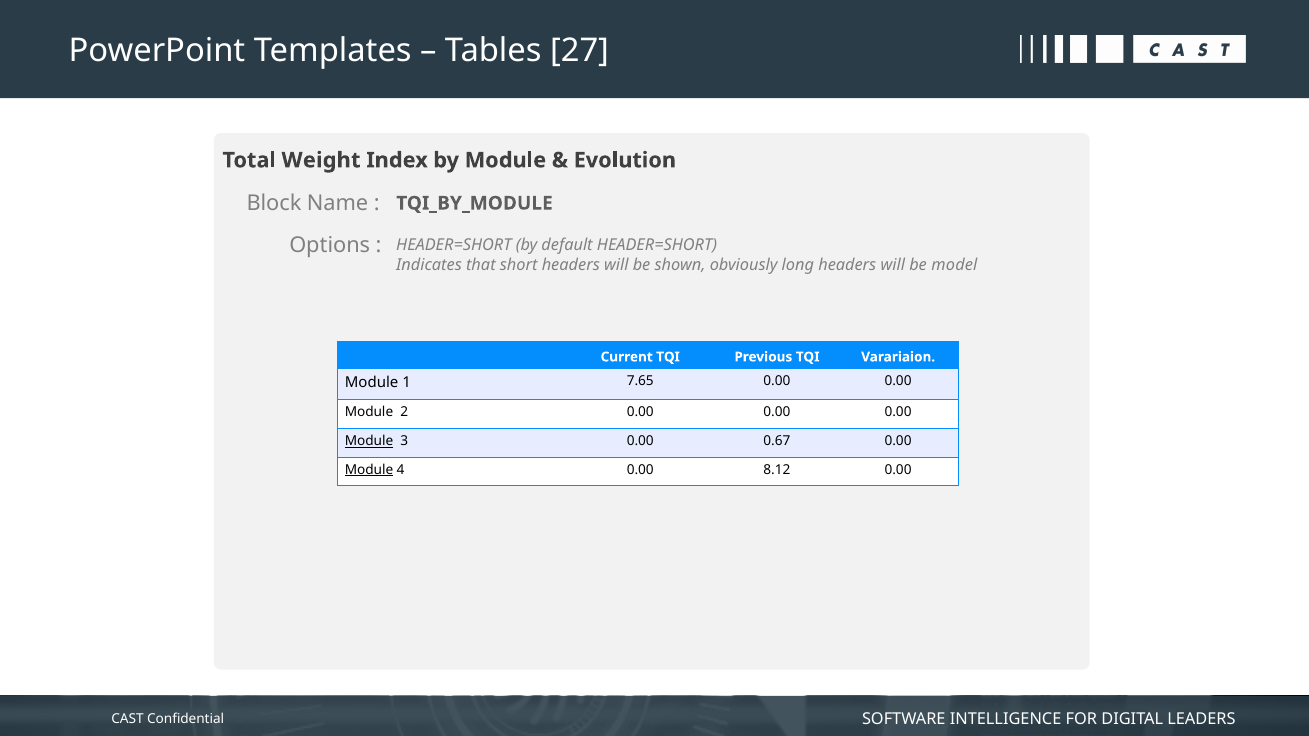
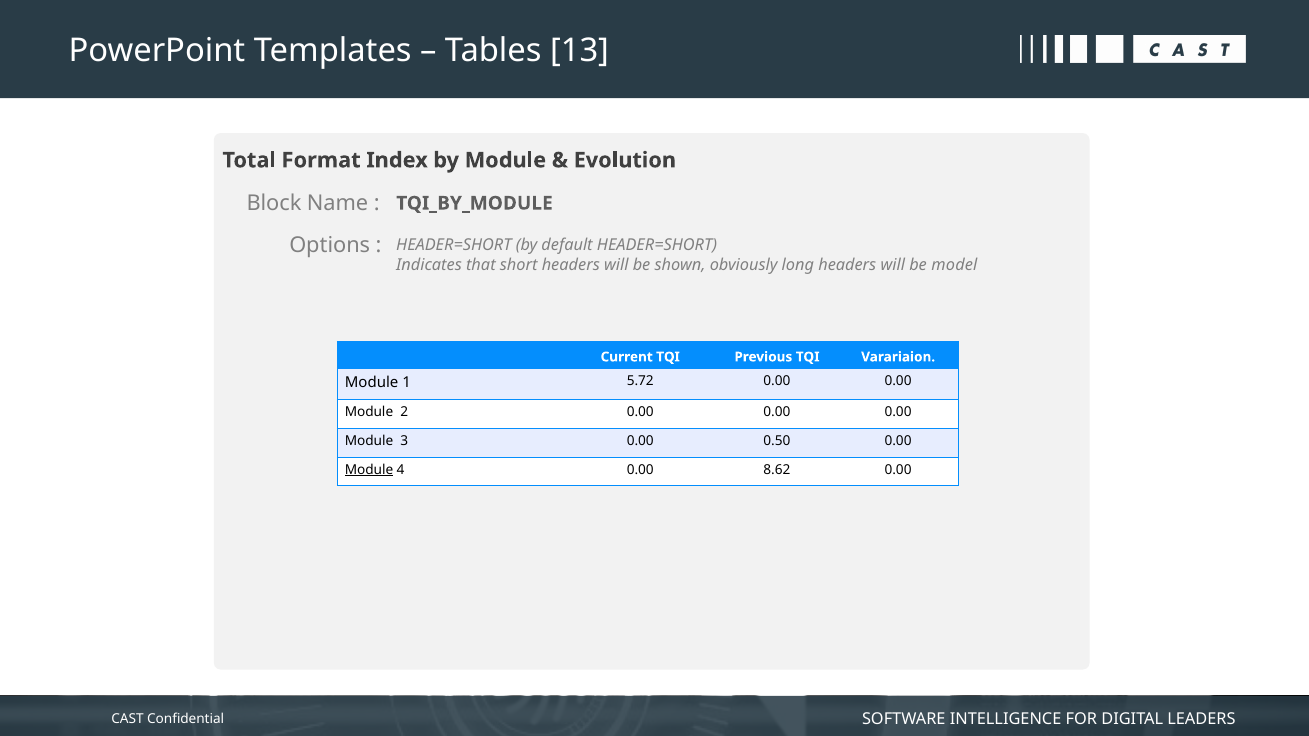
27: 27 -> 13
Weight: Weight -> Format
7.65: 7.65 -> 5.72
Module at (369, 441) underline: present -> none
0.67: 0.67 -> 0.50
8.12: 8.12 -> 8.62
